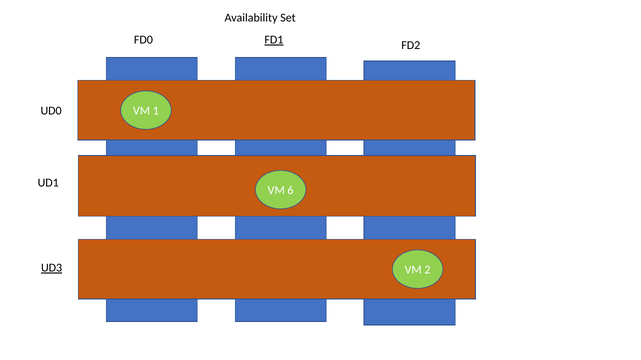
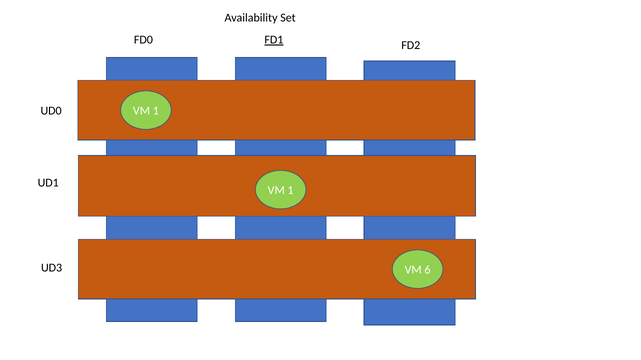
6 at (291, 191): 6 -> 1
UD3 underline: present -> none
2: 2 -> 6
